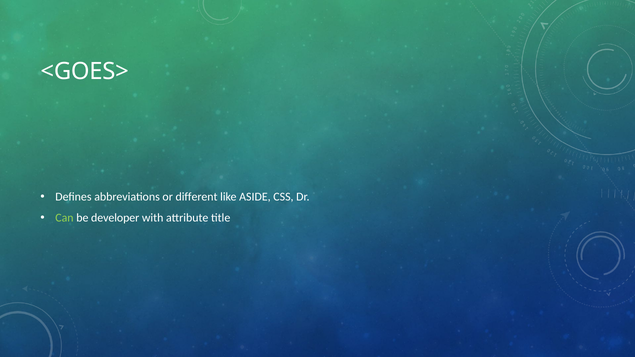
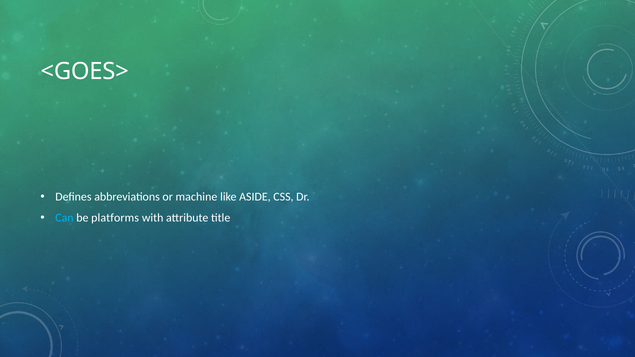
different: different -> machine
Can colour: light green -> light blue
developer: developer -> platforms
